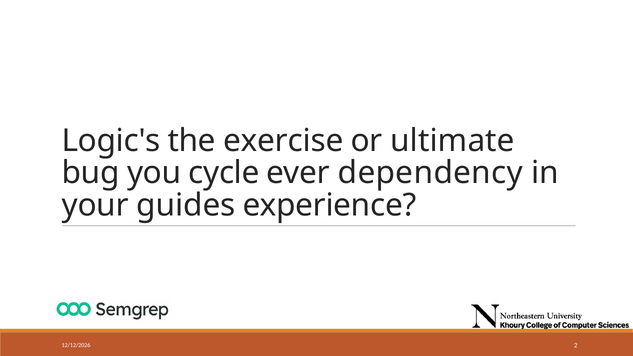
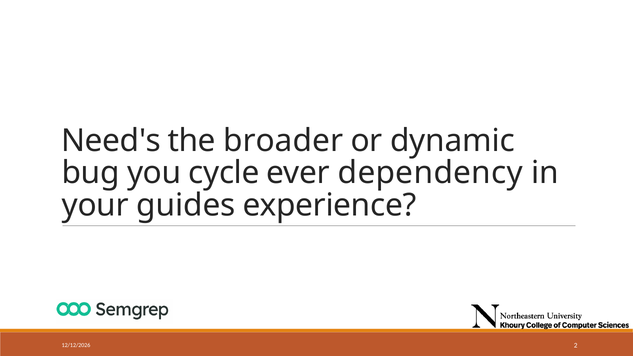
Logic's: Logic's -> Need's
exercise: exercise -> broader
ultimate: ultimate -> dynamic
